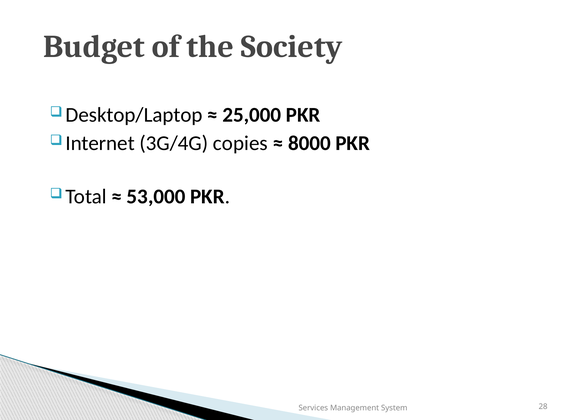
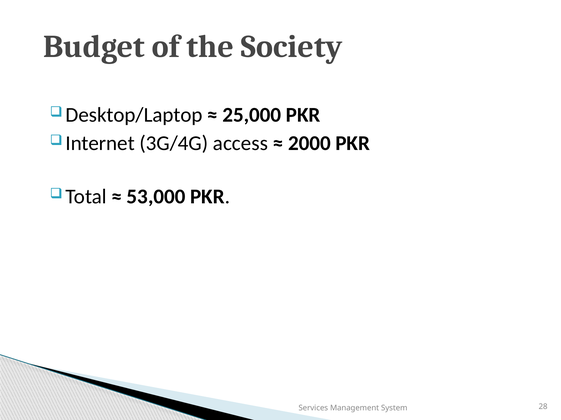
copies: copies -> access
8000: 8000 -> 2000
